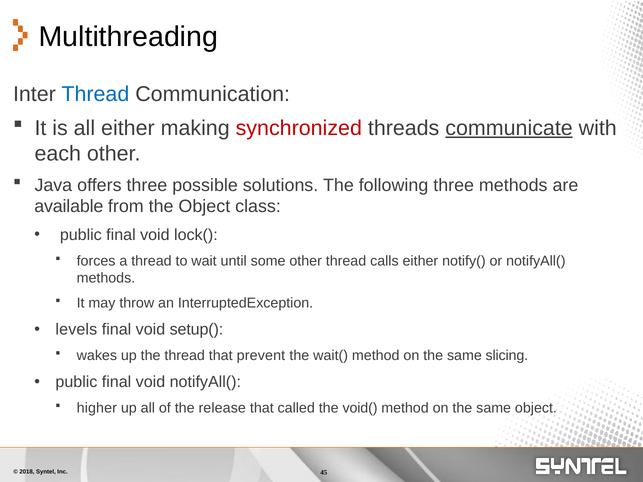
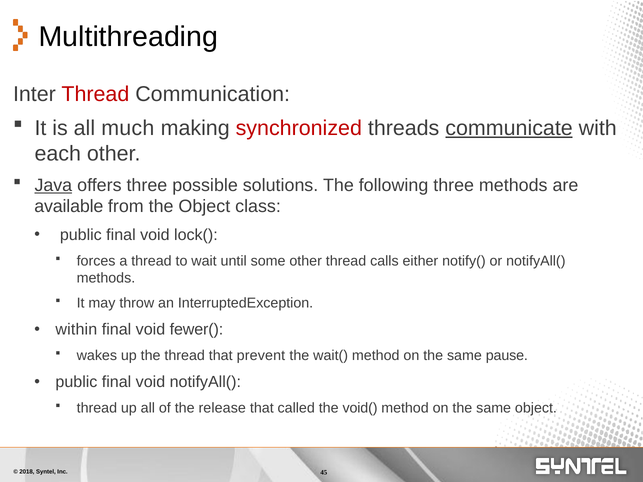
Thread at (95, 94) colour: blue -> red
all either: either -> much
Java underline: none -> present
levels: levels -> within
setup(: setup( -> fewer(
slicing: slicing -> pause
higher at (97, 408): higher -> thread
